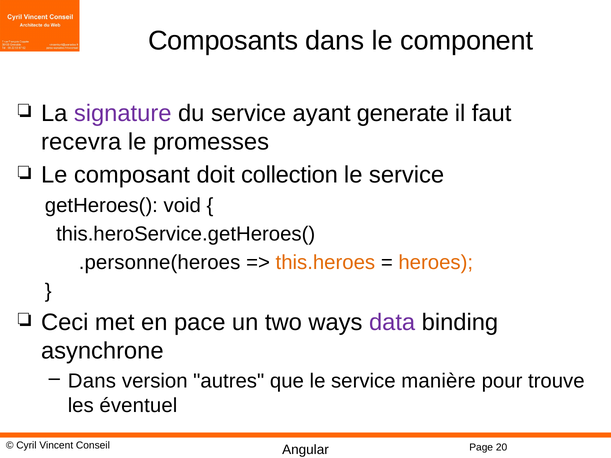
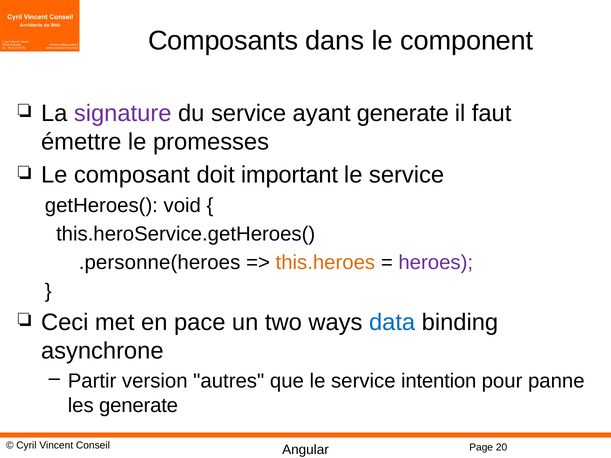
recevra: recevra -> émettre
collection: collection -> important
heroes colour: orange -> purple
data colour: purple -> blue
Dans at (92, 381): Dans -> Partir
manière: manière -> intention
trouve: trouve -> panne
les éventuel: éventuel -> generate
